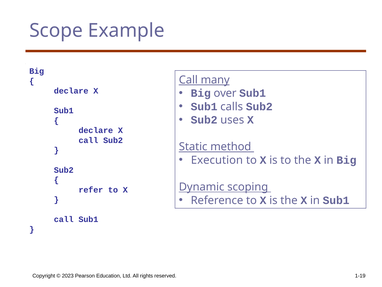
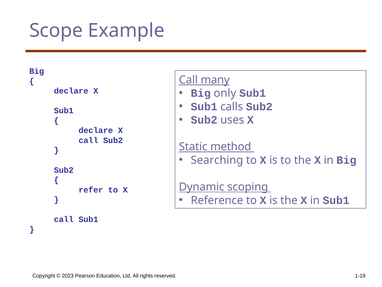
over: over -> only
Execution: Execution -> Searching
